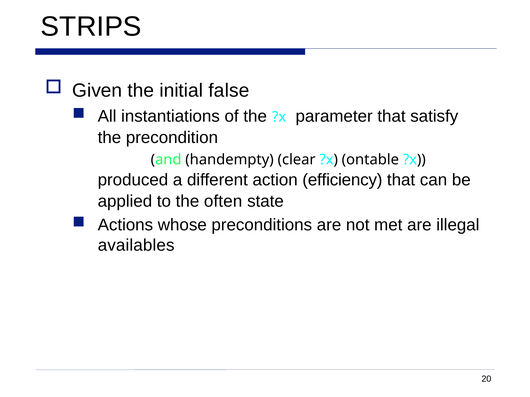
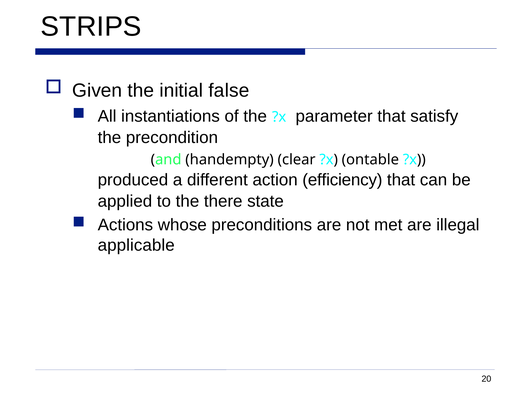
often: often -> there
availables: availables -> applicable
